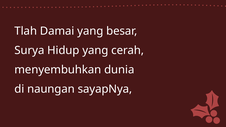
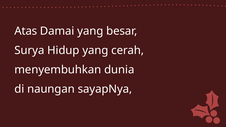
Tlah: Tlah -> Atas
